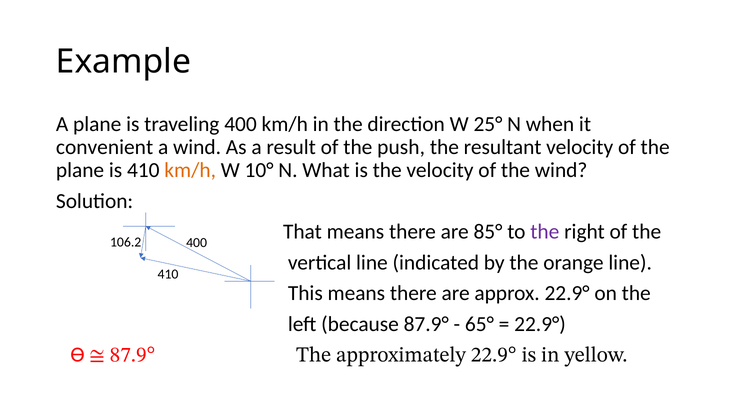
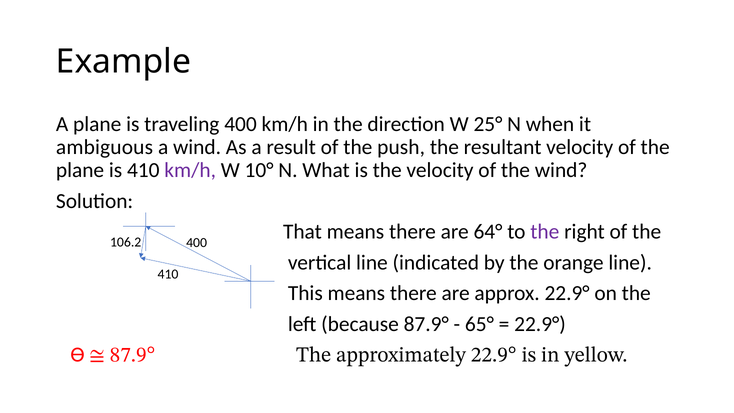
convenient: convenient -> ambiguous
km/h at (190, 170) colour: orange -> purple
85°: 85° -> 64°
